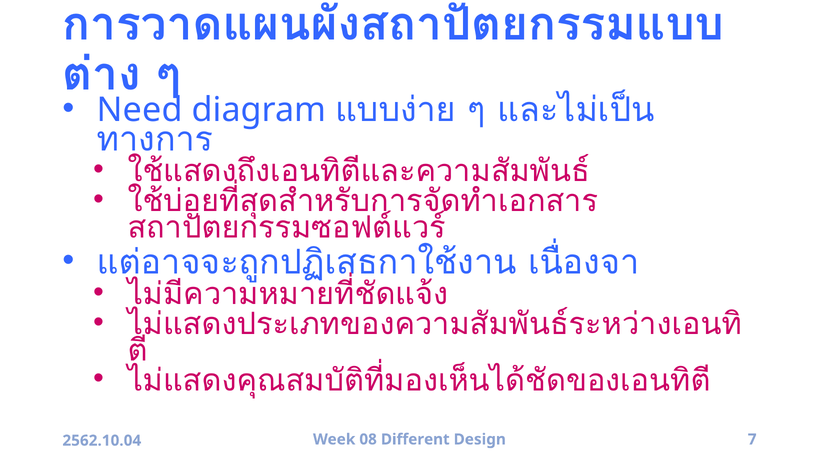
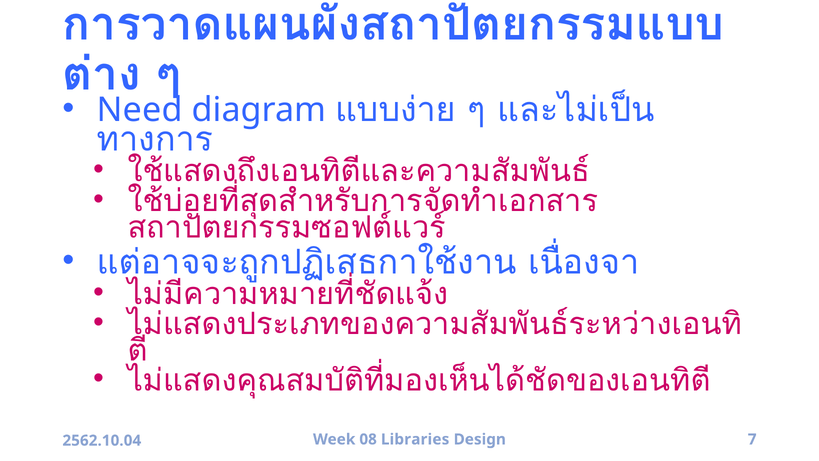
Different: Different -> Libraries
